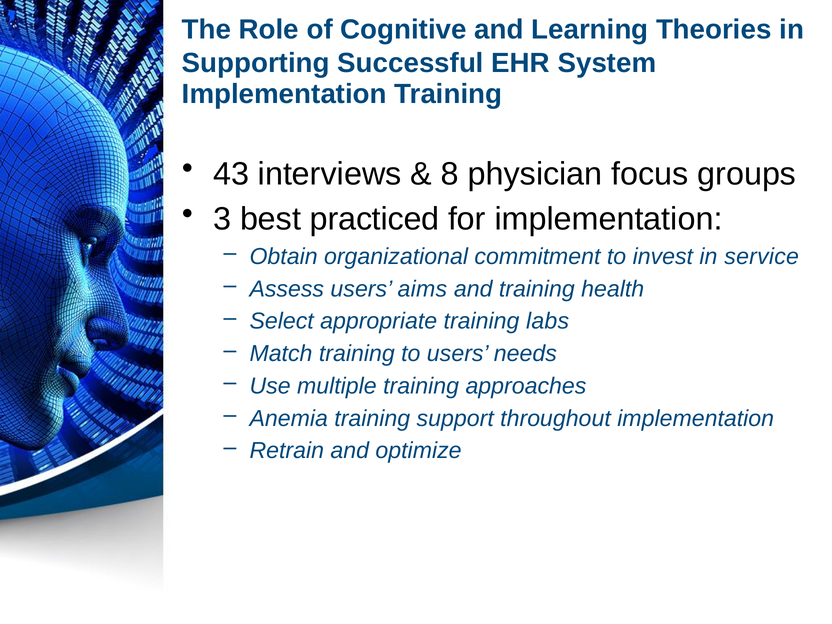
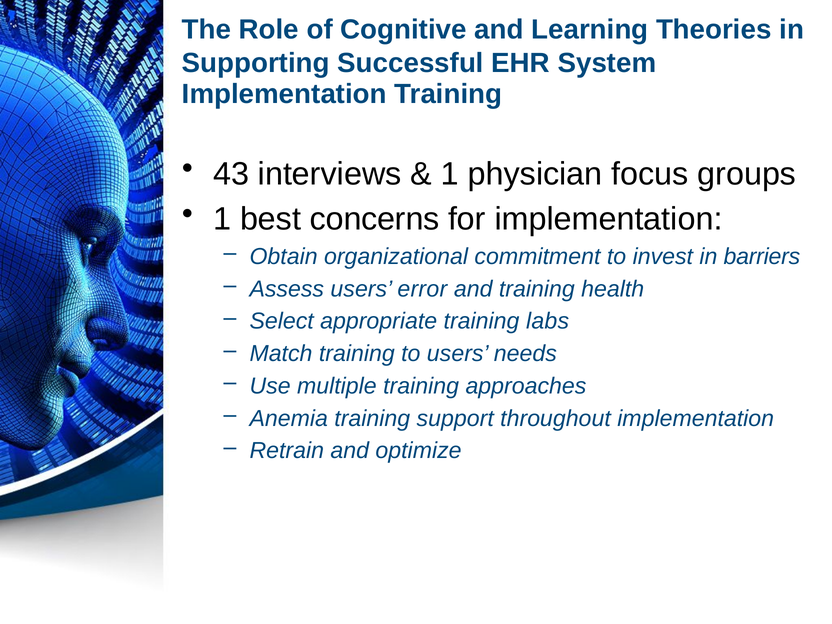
8 at (450, 174): 8 -> 1
3 at (222, 219): 3 -> 1
practiced: practiced -> concerns
service: service -> barriers
aims: aims -> error
